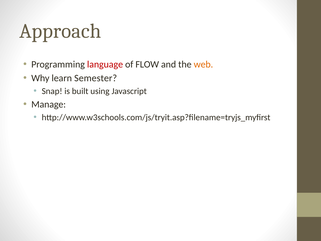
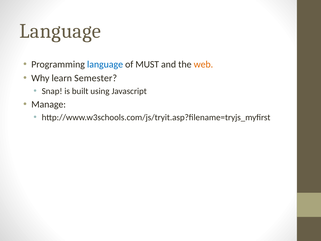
Approach at (60, 31): Approach -> Language
language at (105, 64) colour: red -> blue
FLOW: FLOW -> MUST
